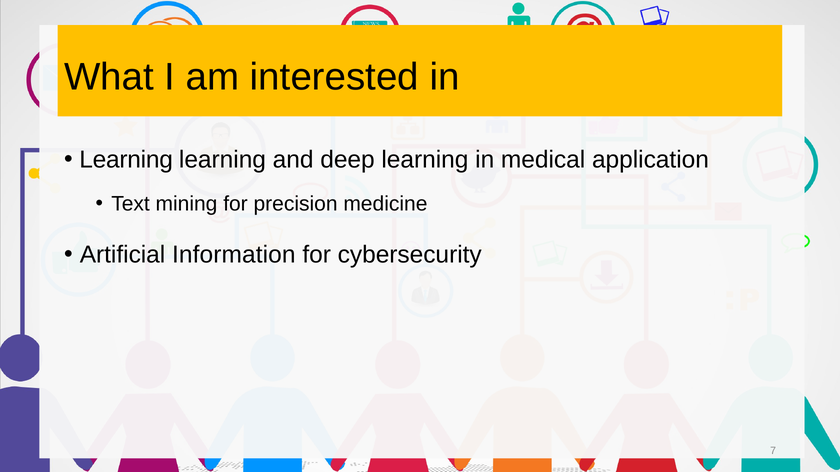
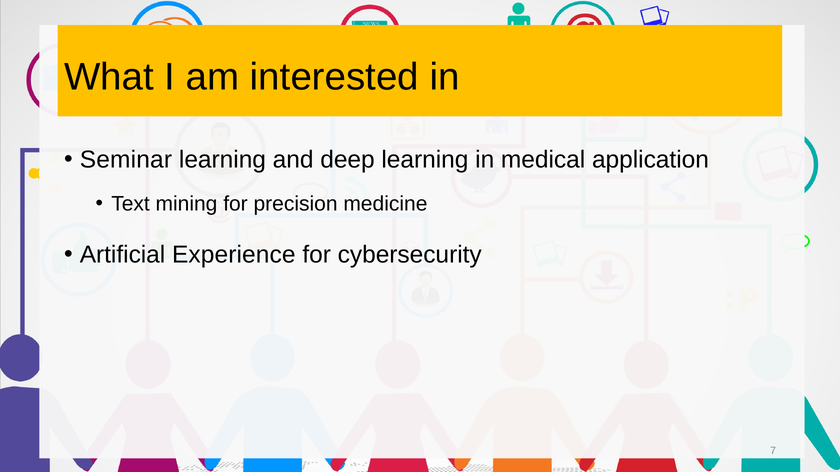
Learning at (126, 160): Learning -> Seminar
Information: Information -> Experience
